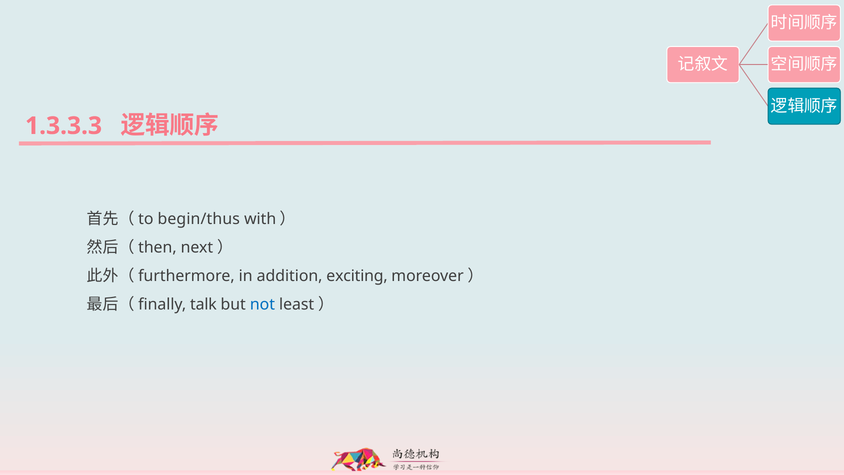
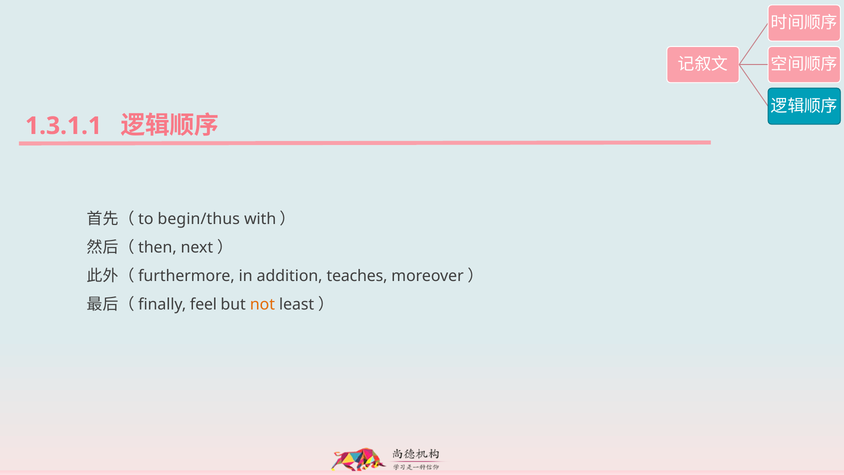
1.3.3.3: 1.3.3.3 -> 1.3.1.1
exciting: exciting -> teaches
talk: talk -> feel
not colour: blue -> orange
